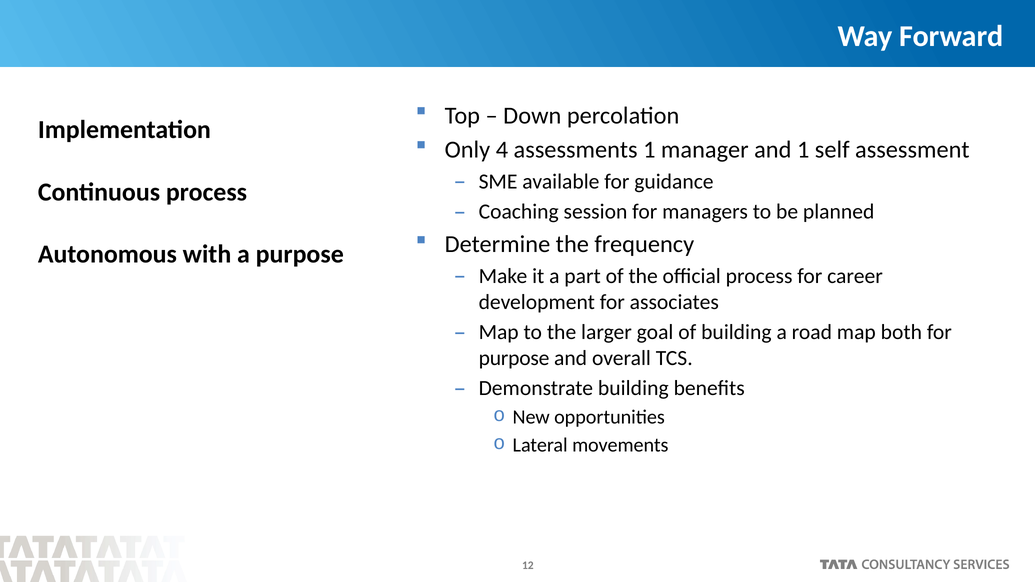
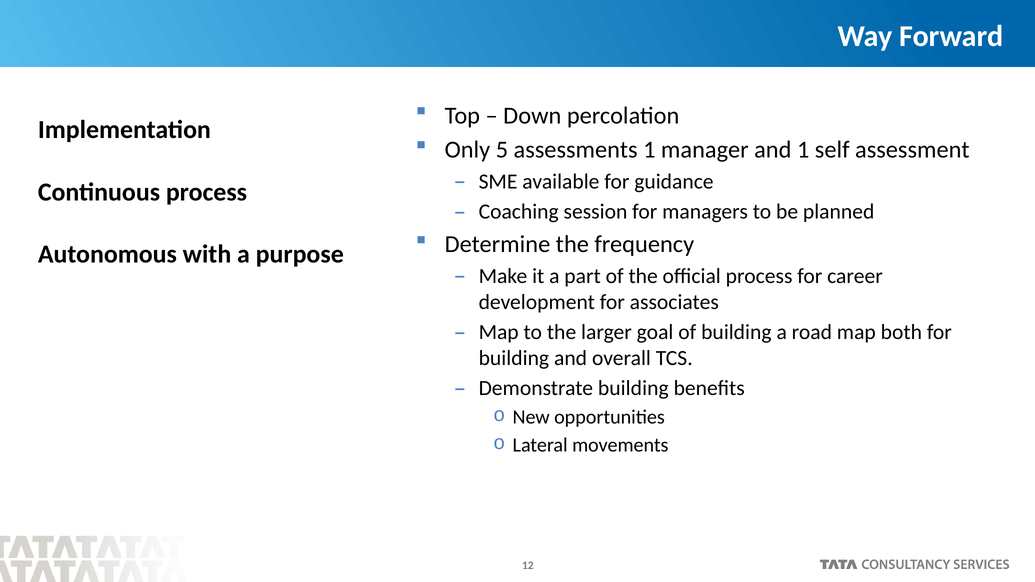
4: 4 -> 5
purpose at (514, 358): purpose -> building
